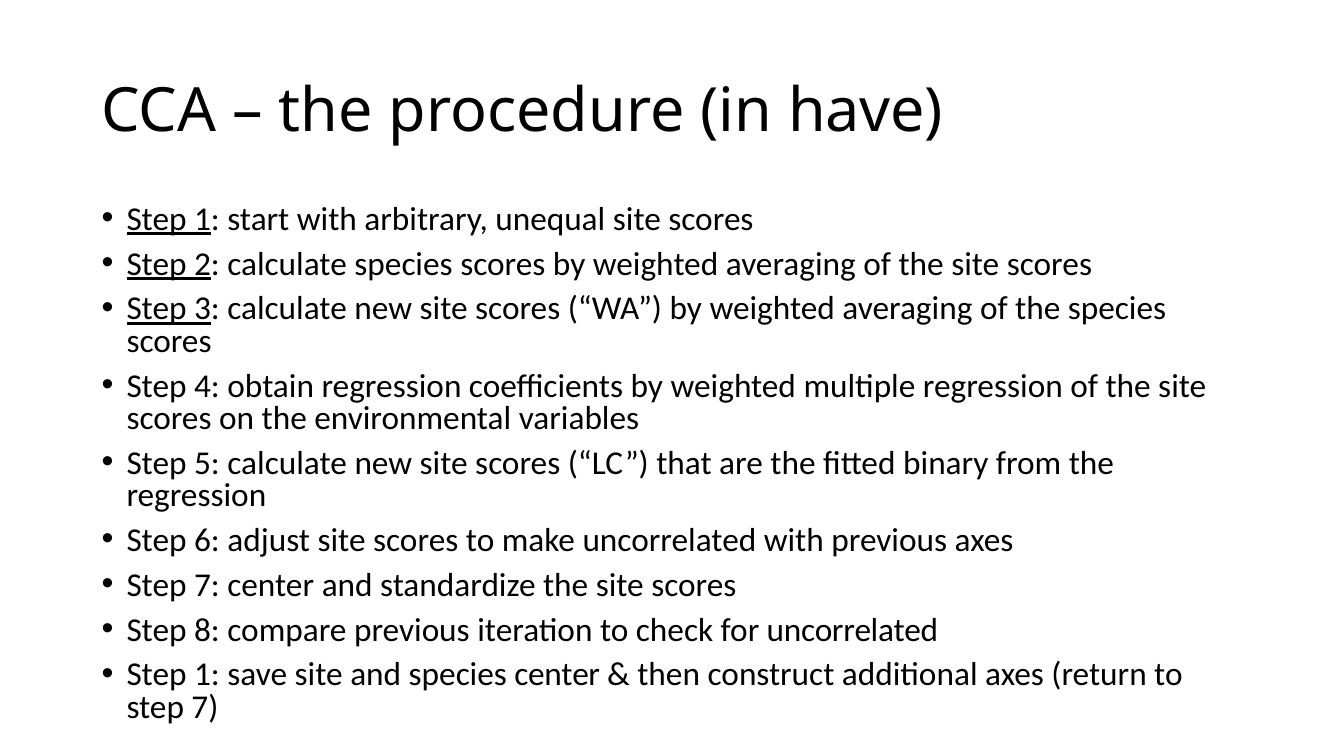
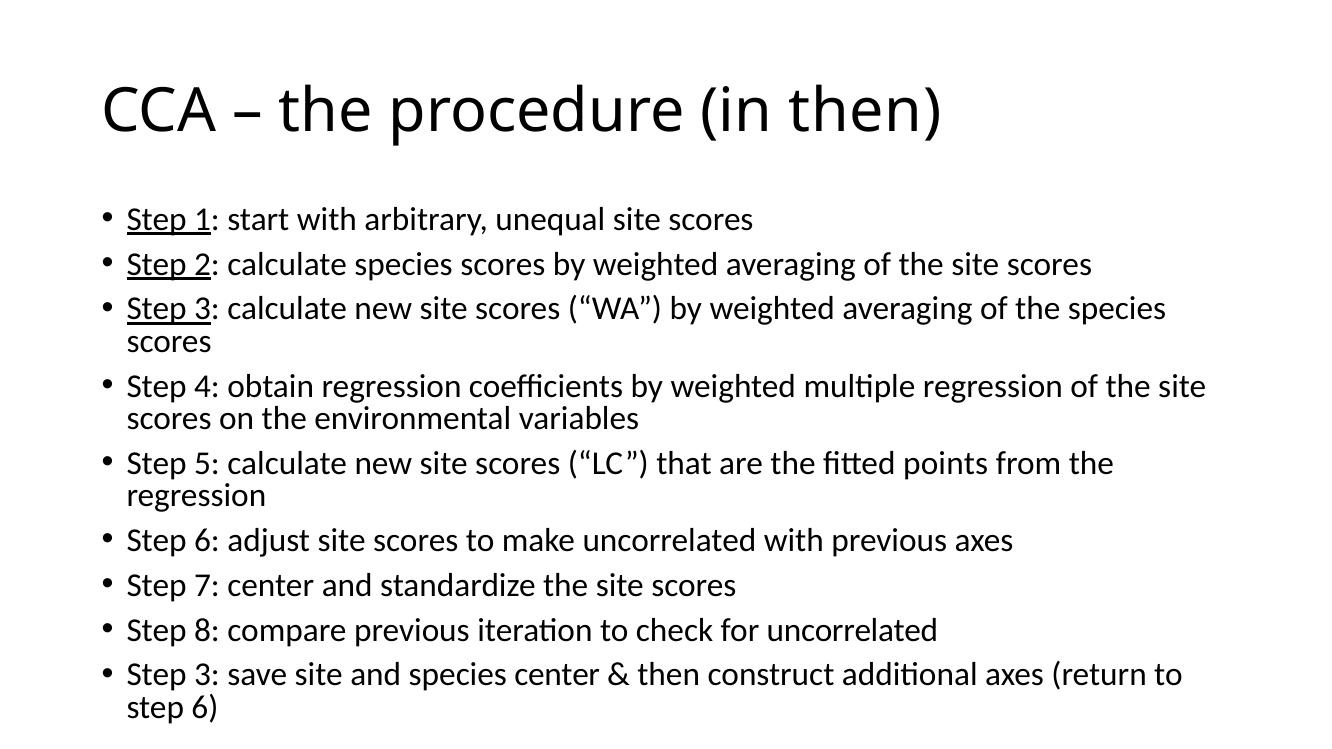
in have: have -> then
binary: binary -> points
1 at (207, 675): 1 -> 3
7 at (205, 707): 7 -> 6
